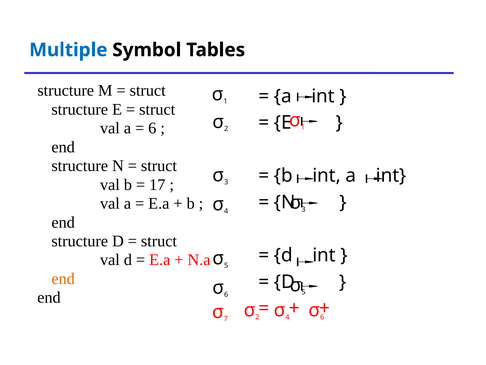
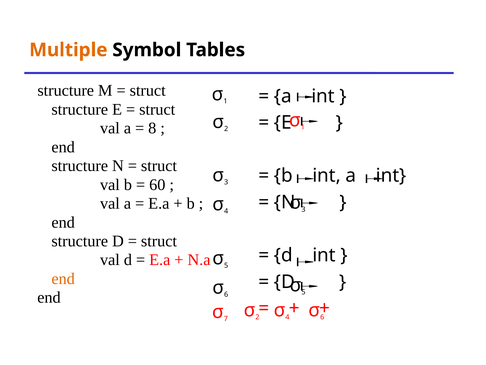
Multiple colour: blue -> orange
6 at (152, 128): 6 -> 8
17: 17 -> 60
